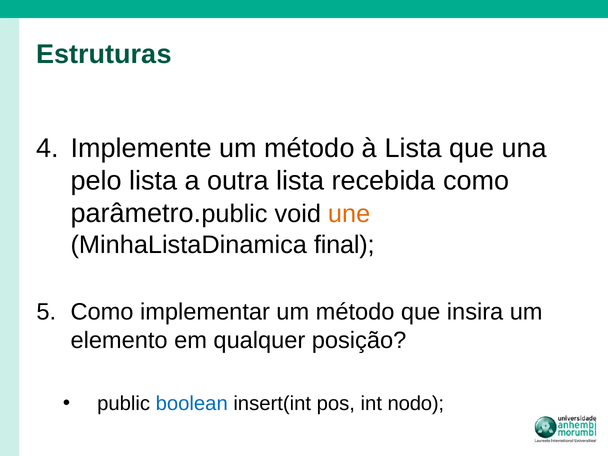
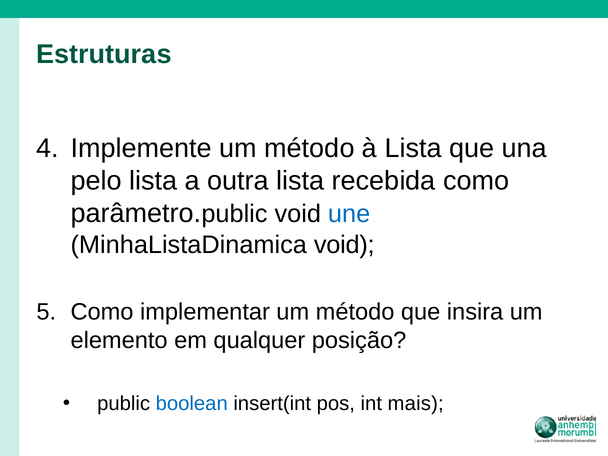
une colour: orange -> blue
MinhaListaDinamica final: final -> void
nodo: nodo -> mais
